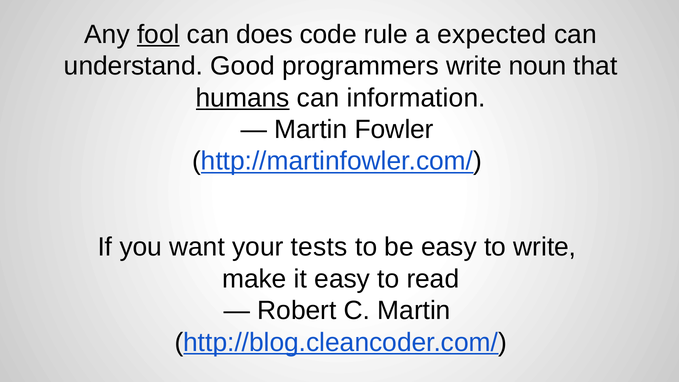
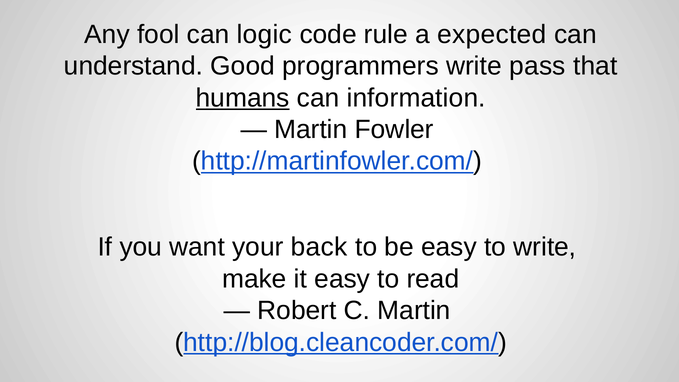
fool underline: present -> none
does: does -> logic
noun: noun -> pass
tests: tests -> back
